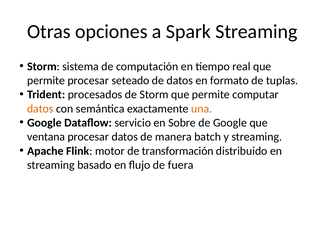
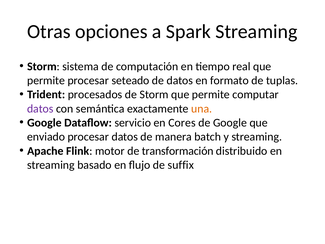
datos at (40, 109) colour: orange -> purple
Sobre: Sobre -> Cores
ventana: ventana -> enviado
fuera: fuera -> suffix
